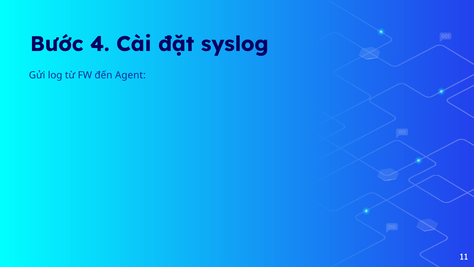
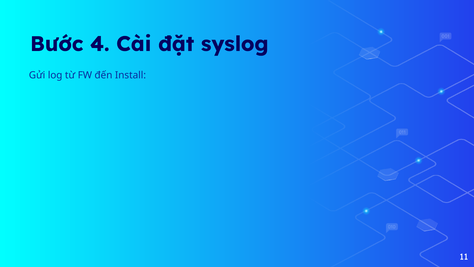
Agent: Agent -> Install
